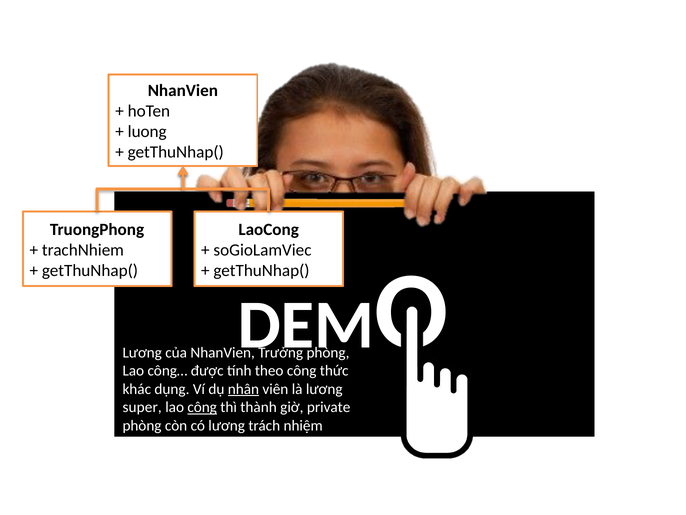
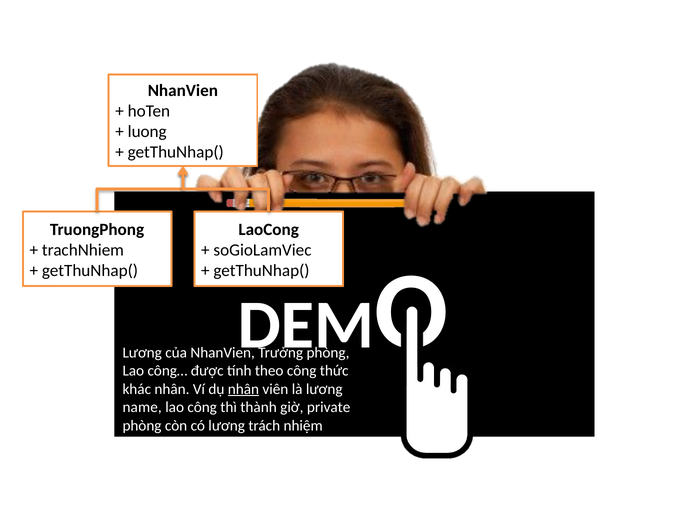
khác dụng: dụng -> nhân
super: super -> name
công at (202, 407) underline: present -> none
